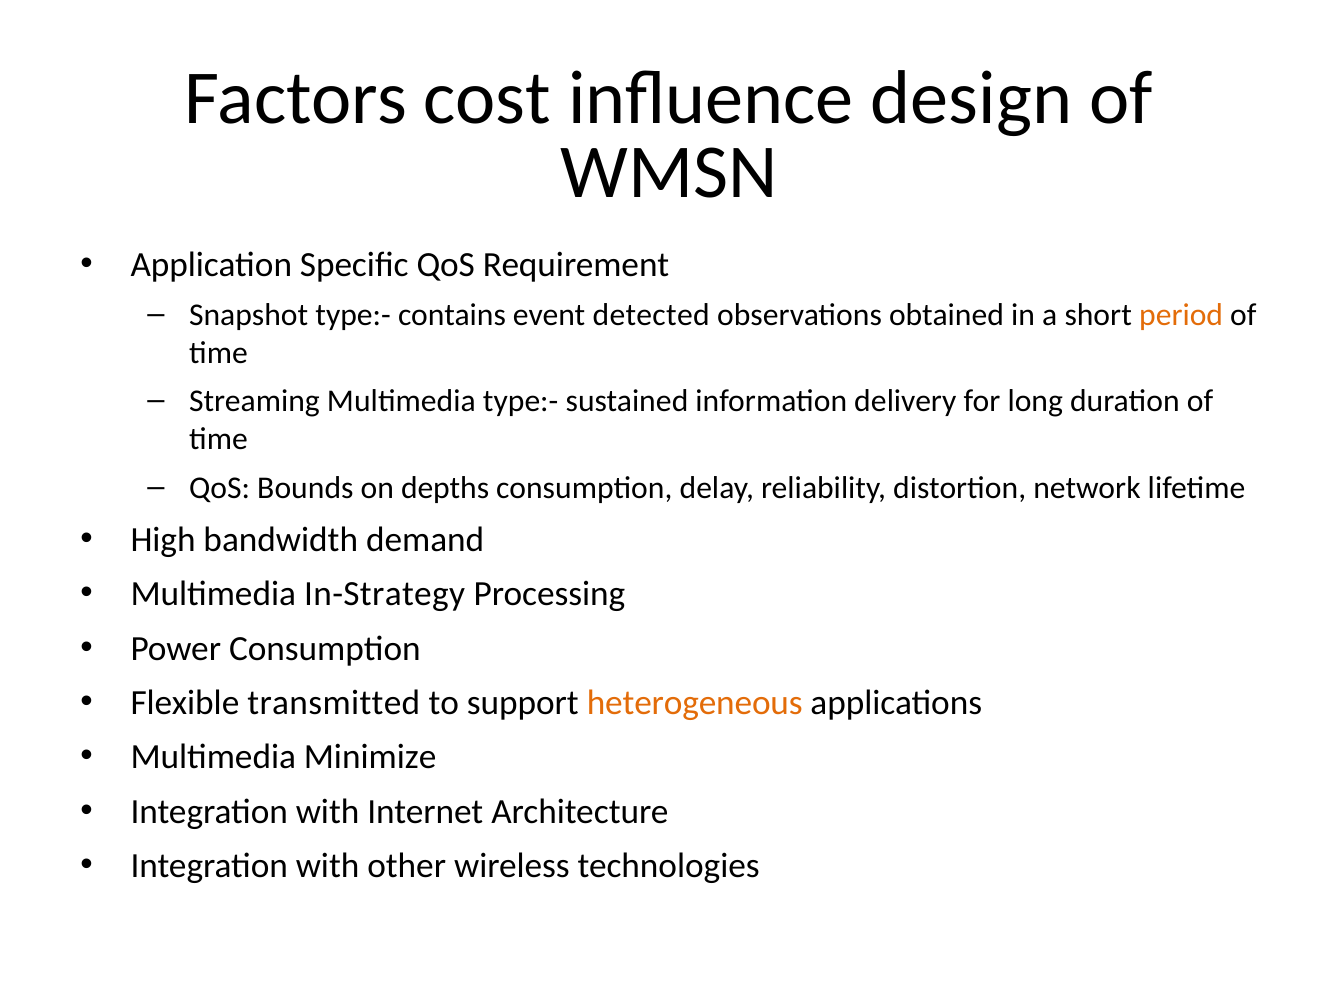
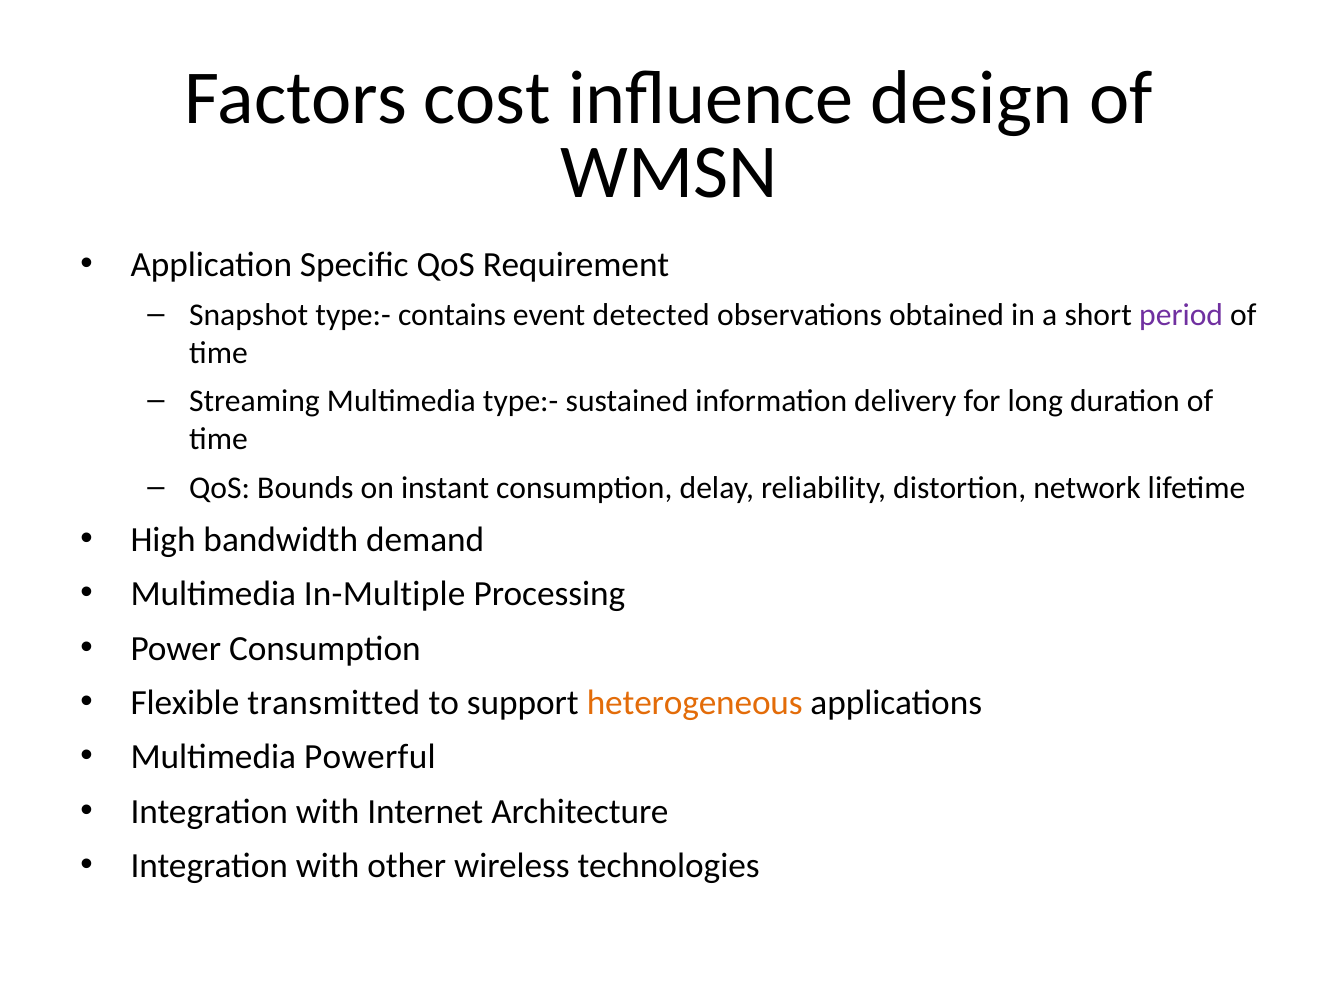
period colour: orange -> purple
depths: depths -> instant
In-Strategy: In-Strategy -> In-Multiple
Minimize: Minimize -> Powerful
